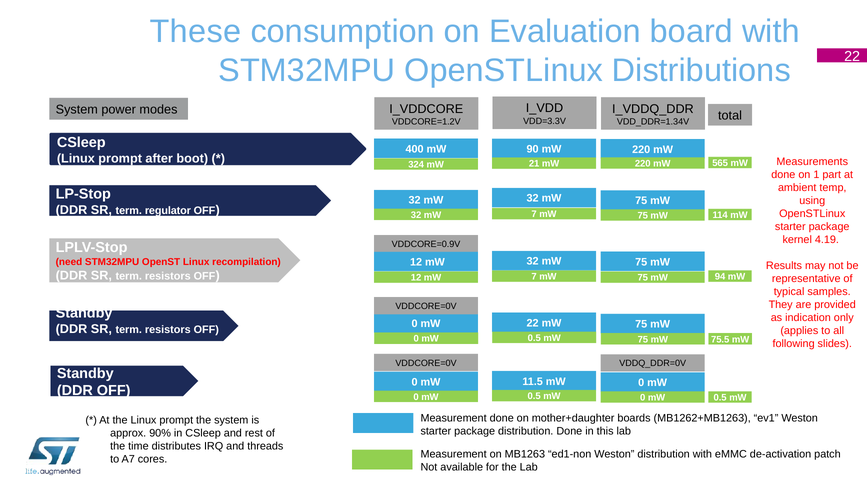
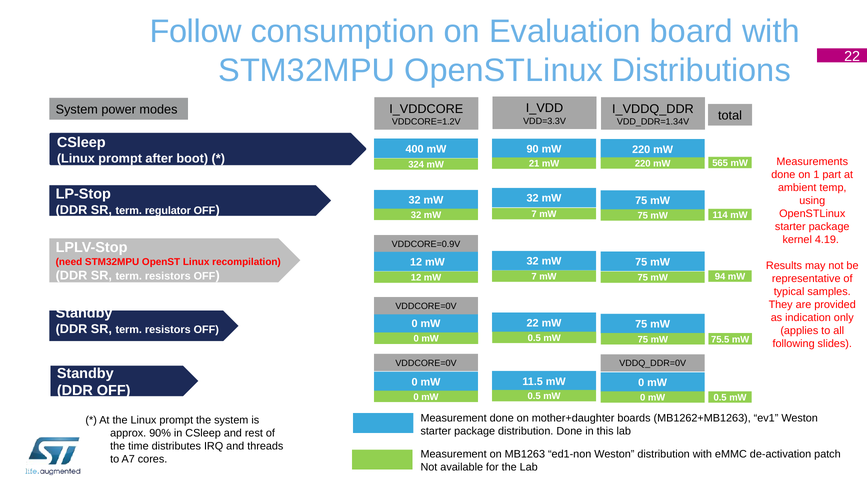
These: These -> Follow
